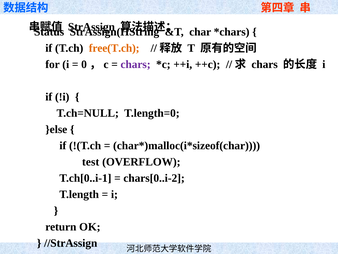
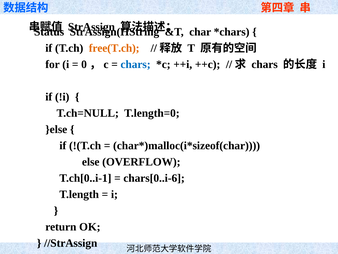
chars at (136, 64) colour: purple -> blue
test: test -> else
chars[0..i-2: chars[0..i-2 -> chars[0..i-6
